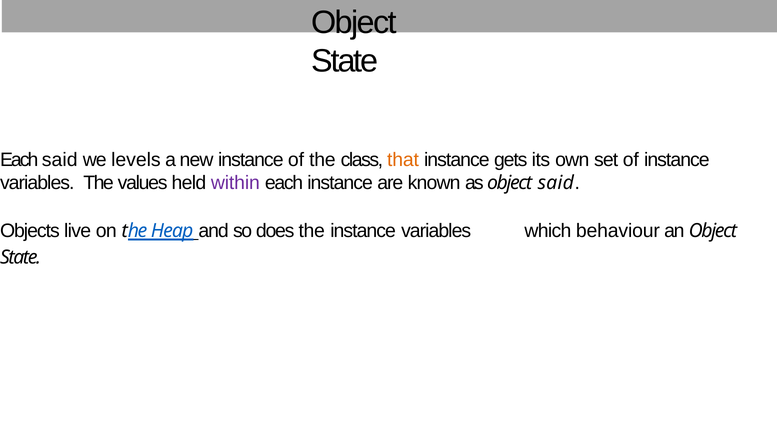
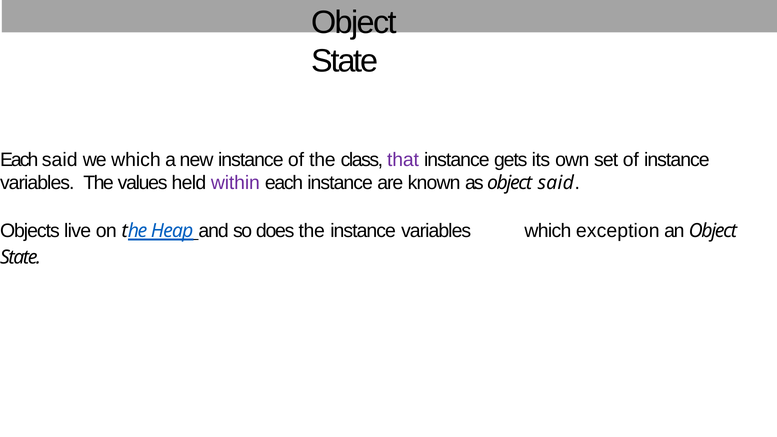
we levels: levels -> which
that colour: orange -> purple
behaviour: behaviour -> exception
